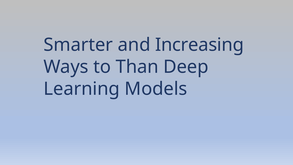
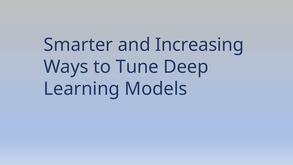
Than: Than -> Tune
